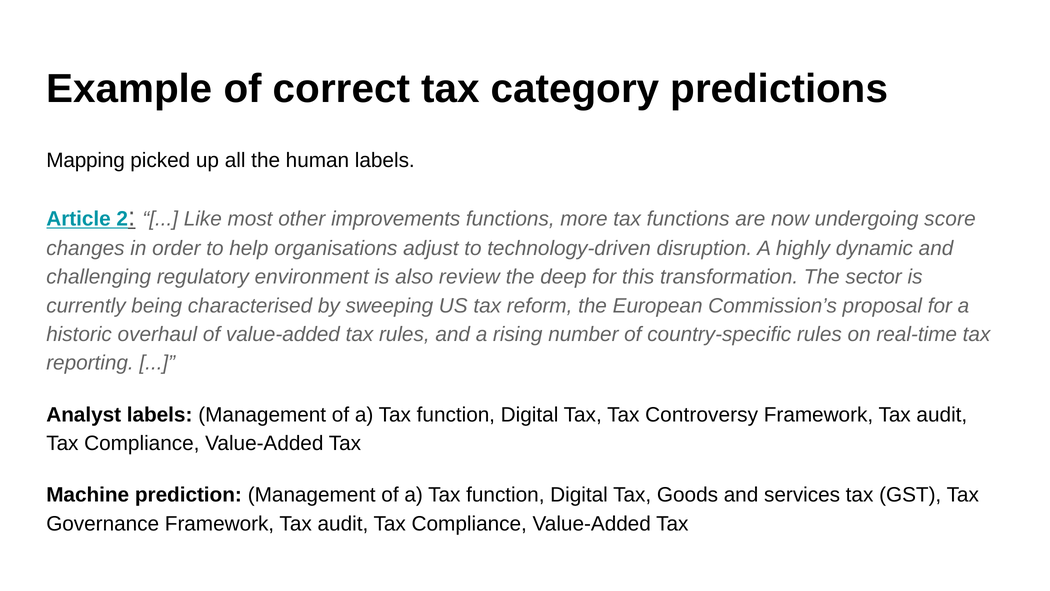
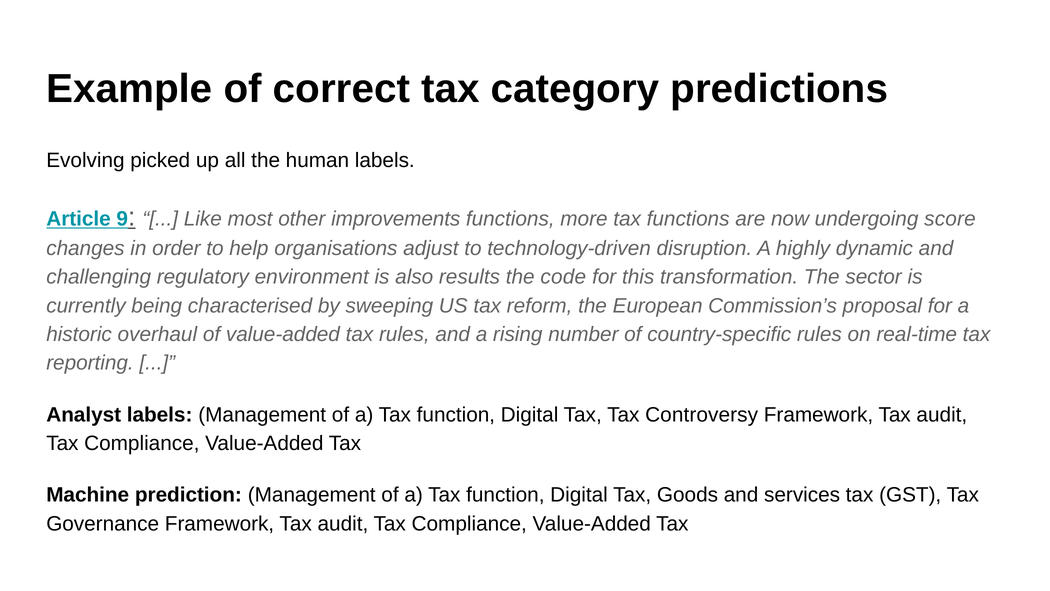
Mapping: Mapping -> Evolving
2: 2 -> 9
review: review -> results
deep: deep -> code
